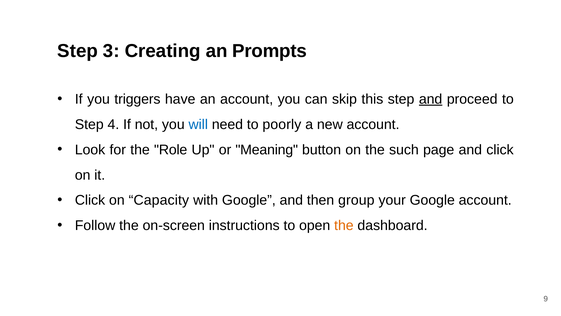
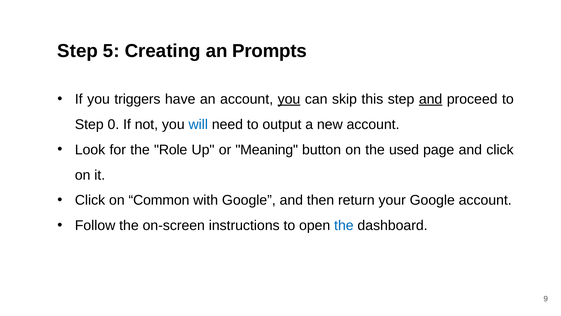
3: 3 -> 5
you at (289, 99) underline: none -> present
4: 4 -> 0
poorly: poorly -> output
such: such -> used
Capacity: Capacity -> Common
group: group -> return
the at (344, 225) colour: orange -> blue
